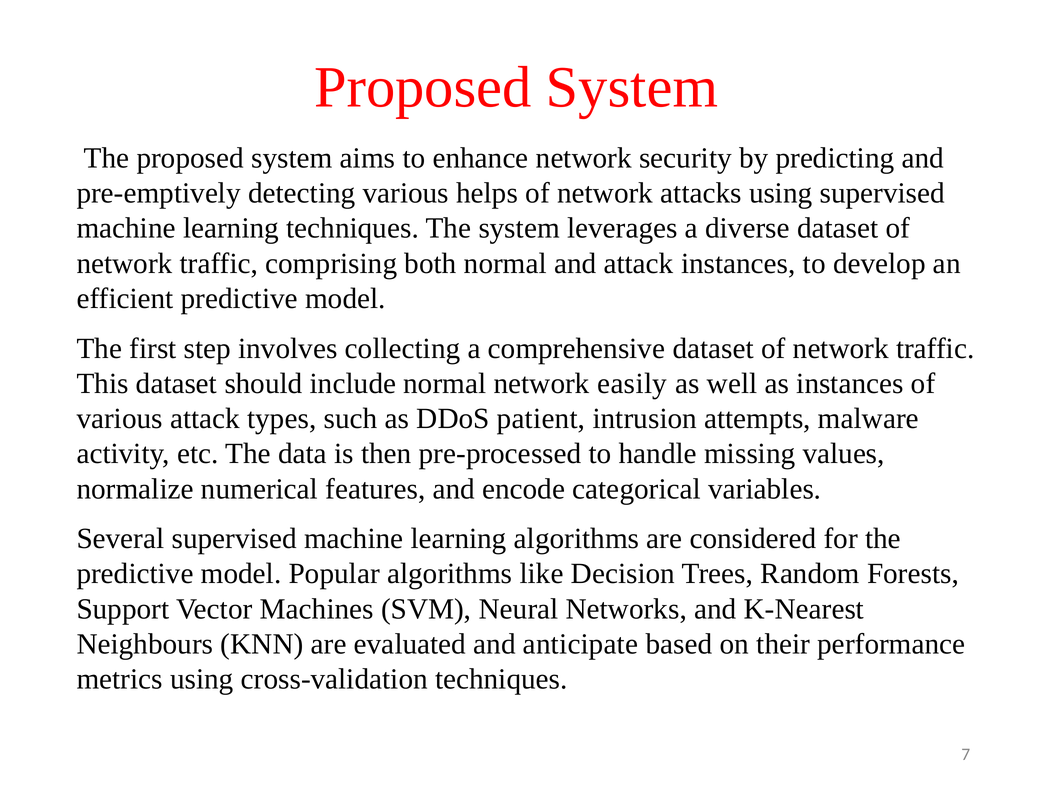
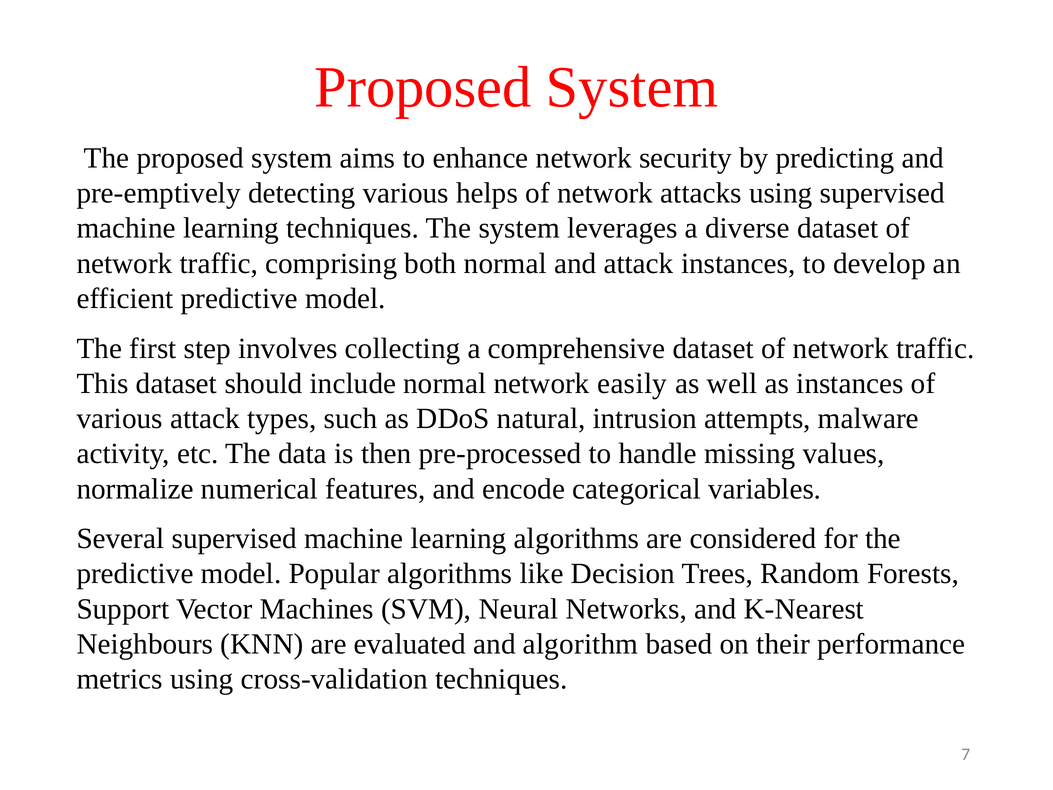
patient: patient -> natural
anticipate: anticipate -> algorithm
